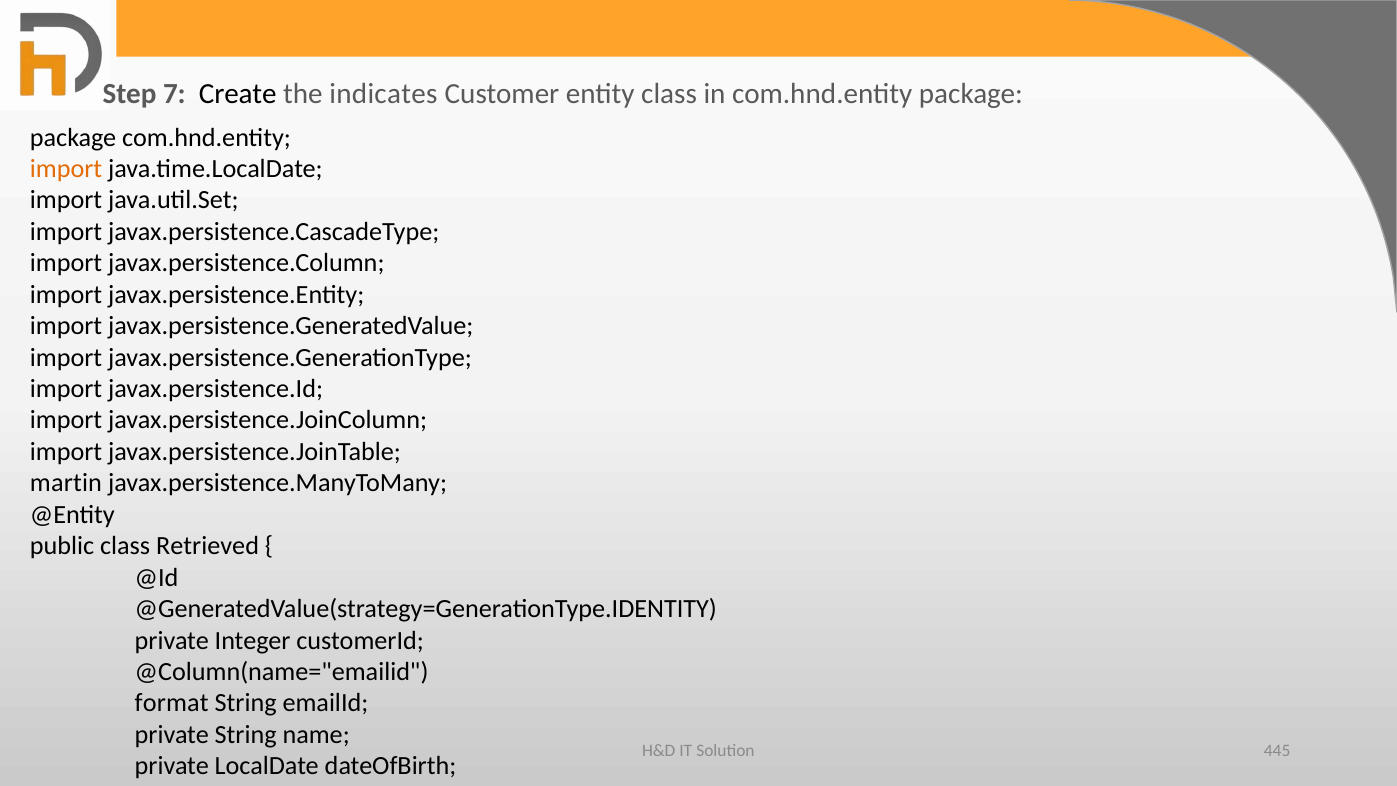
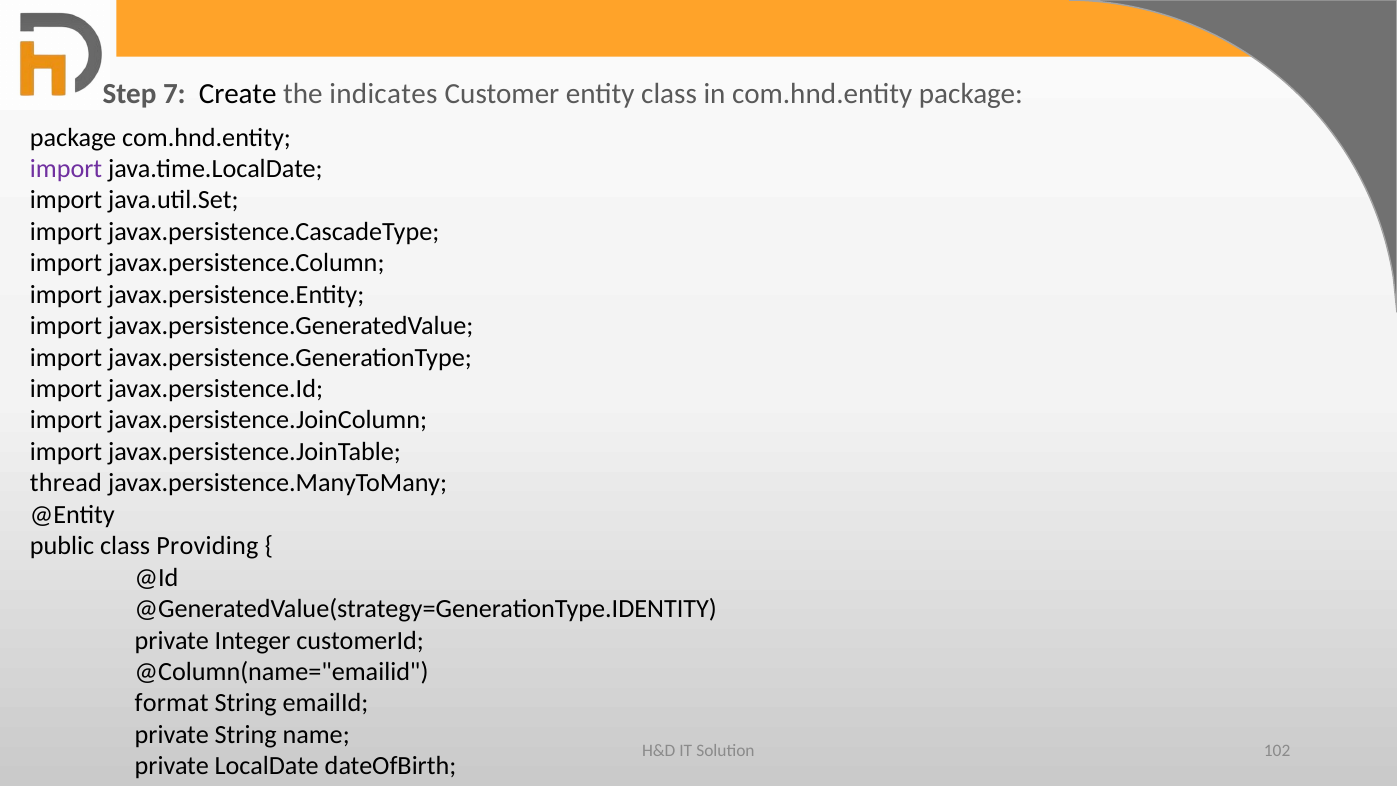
import at (66, 169) colour: orange -> purple
martin: martin -> thread
Retrieved: Retrieved -> Providing
445: 445 -> 102
